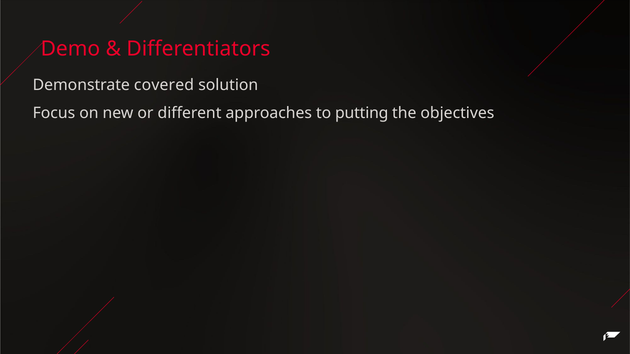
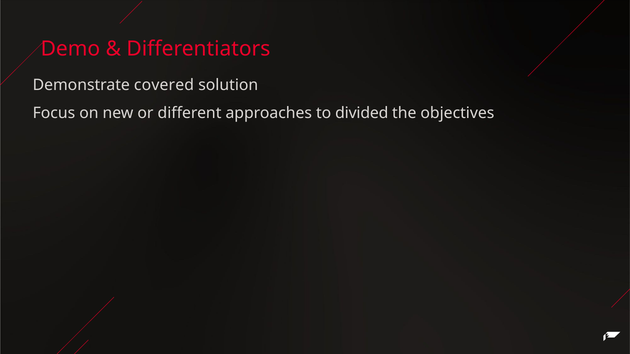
putting: putting -> divided
